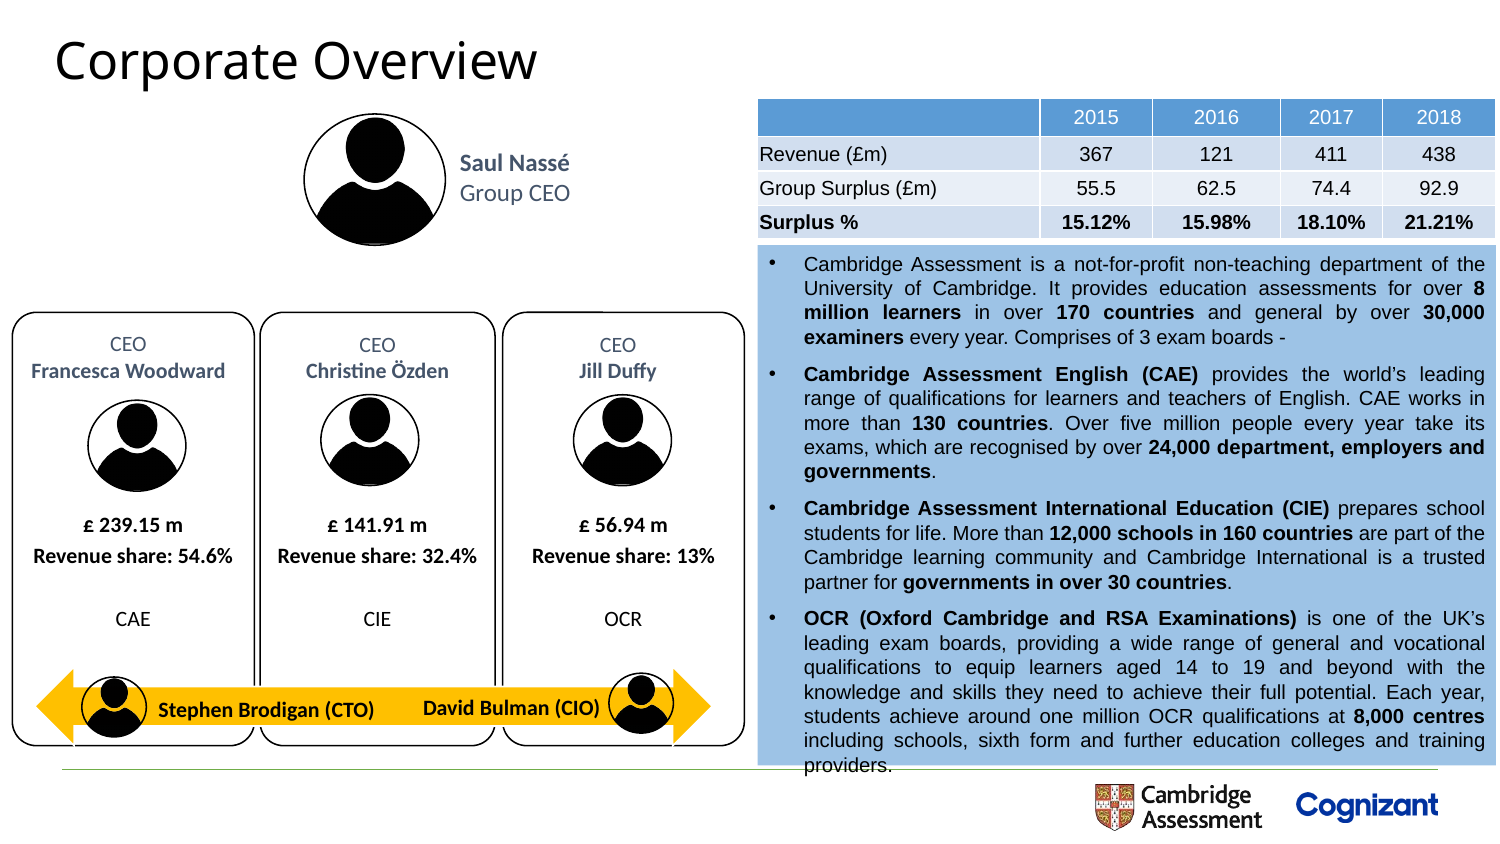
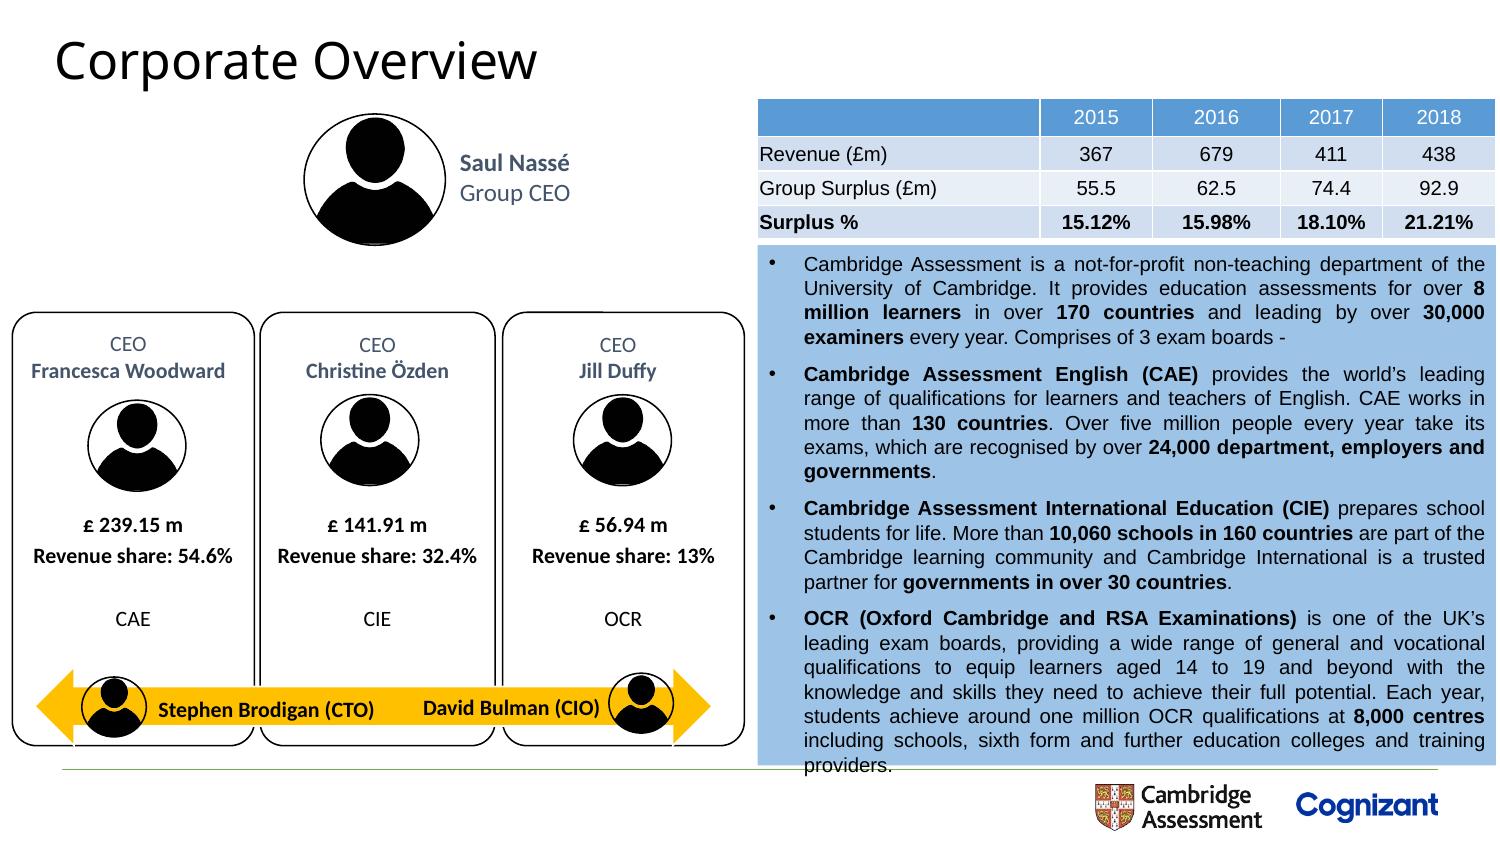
121: 121 -> 679
and general: general -> leading
12,000: 12,000 -> 10,060
